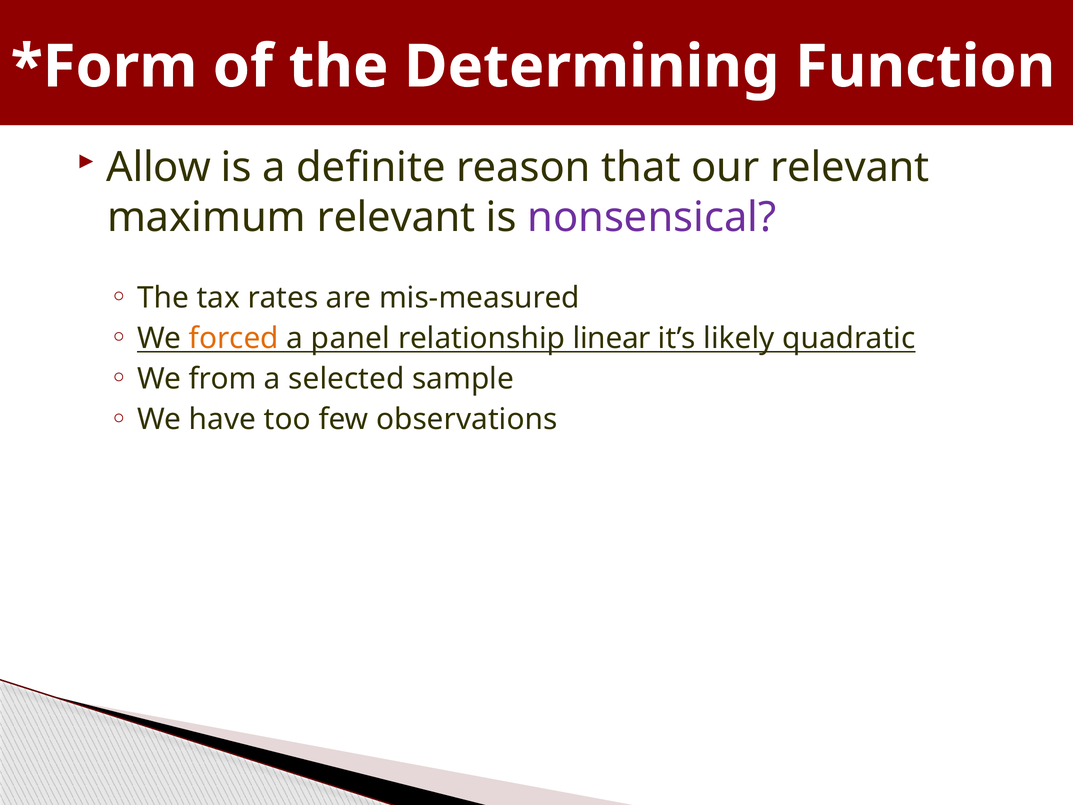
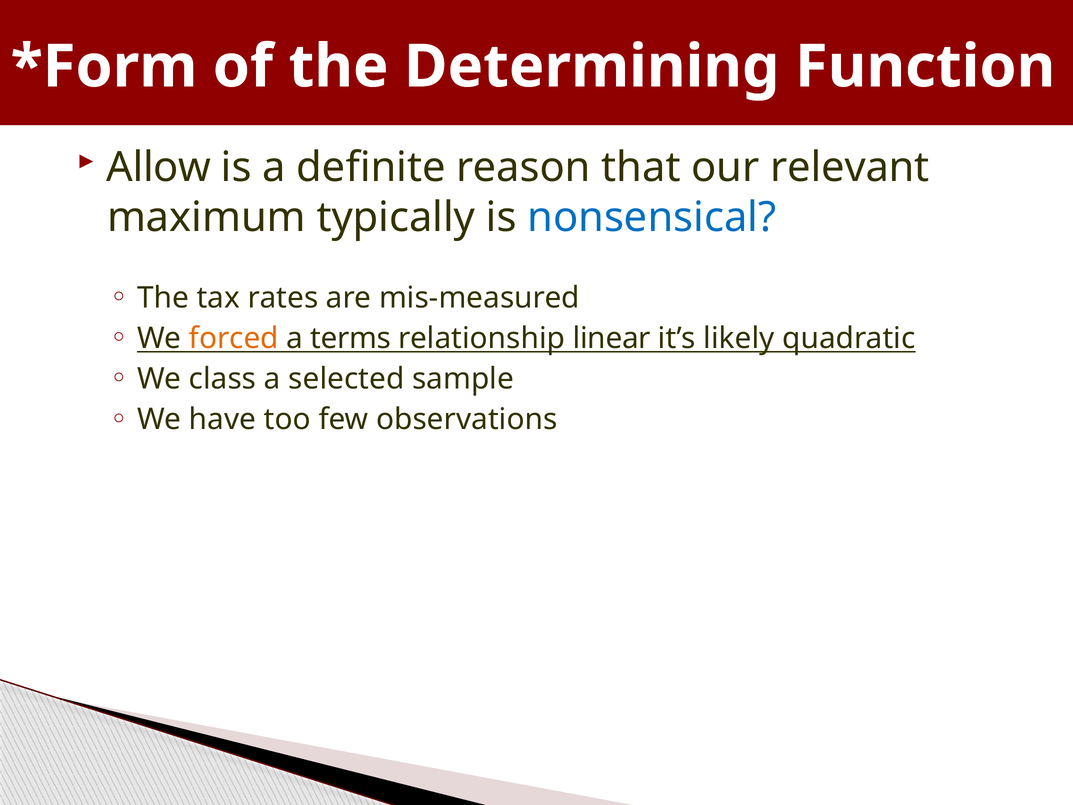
maximum relevant: relevant -> typically
nonsensical colour: purple -> blue
panel: panel -> terms
from: from -> class
